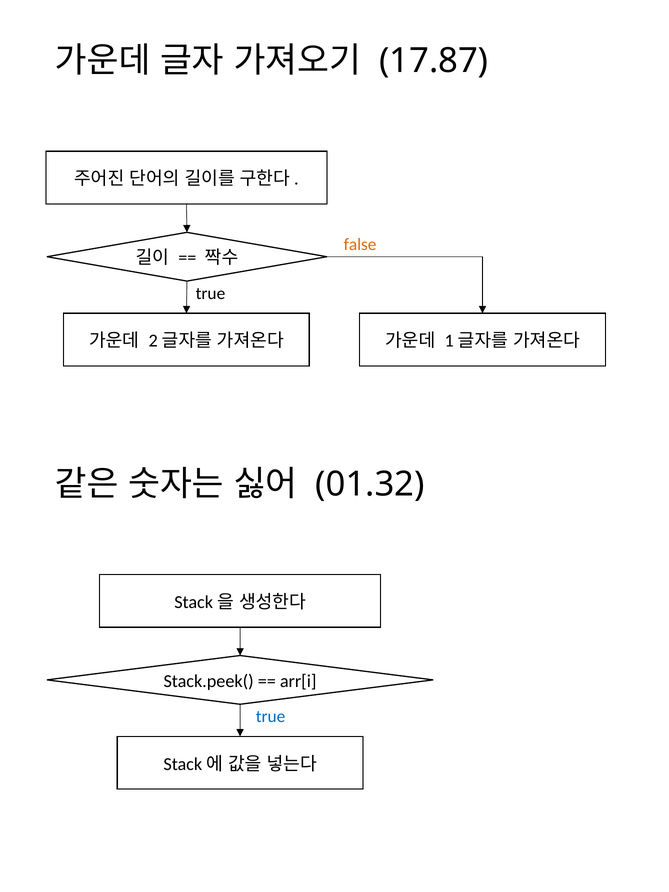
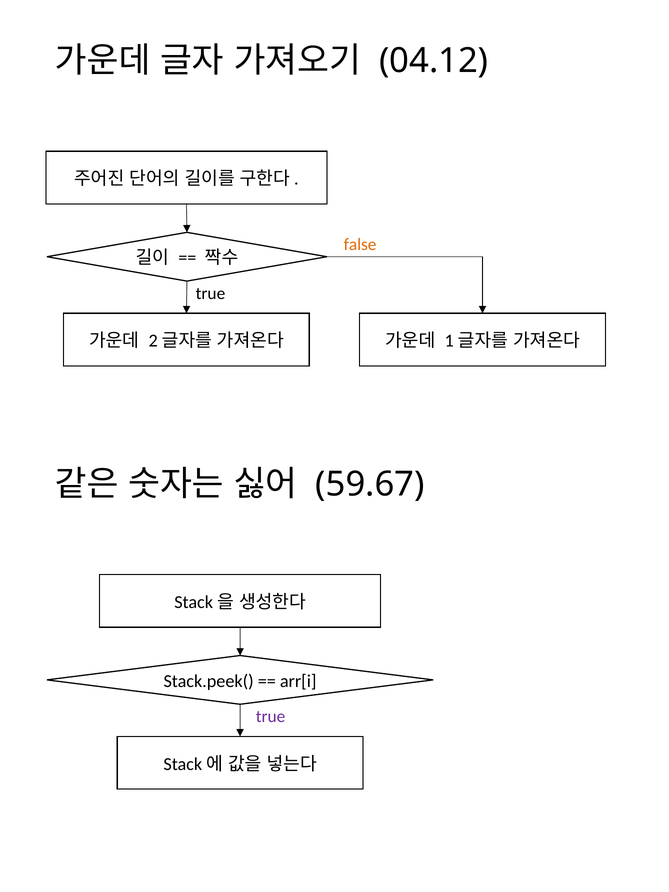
17.87: 17.87 -> 04.12
01.32: 01.32 -> 59.67
true at (271, 717) colour: blue -> purple
